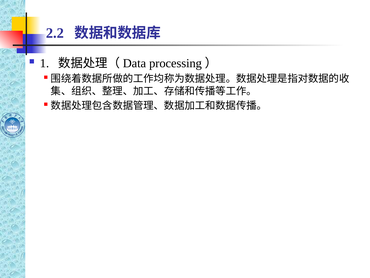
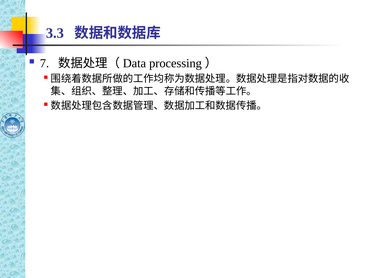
2.2: 2.2 -> 3.3
1: 1 -> 7
